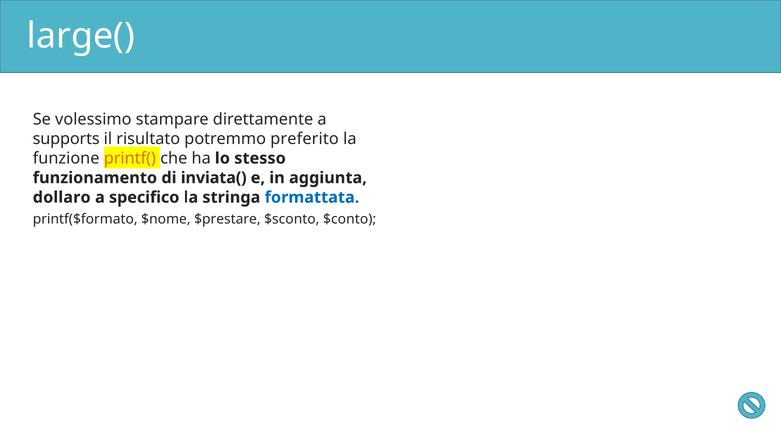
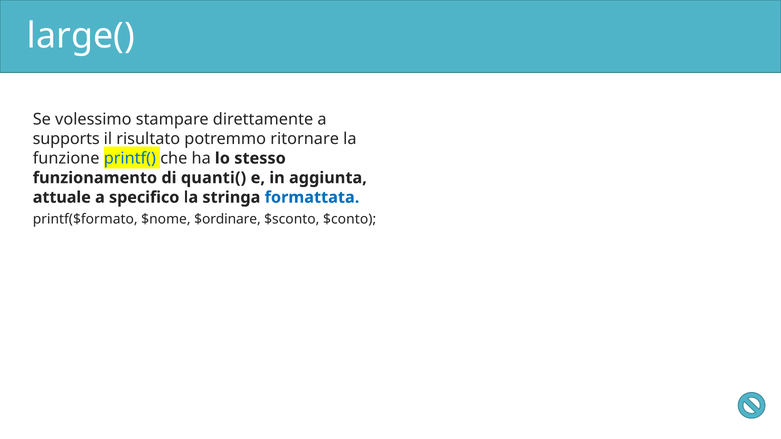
preferito: preferito -> ritornare
printf( colour: orange -> blue
inviata(: inviata( -> quanti(
dollaro: dollaro -> attuale
$prestare: $prestare -> $ordinare
